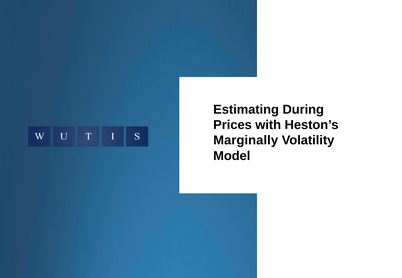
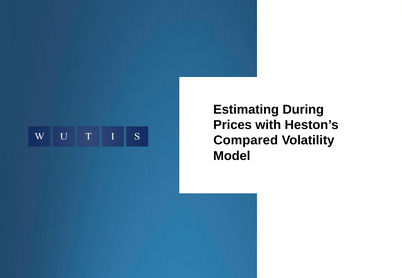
Marginally: Marginally -> Compared
